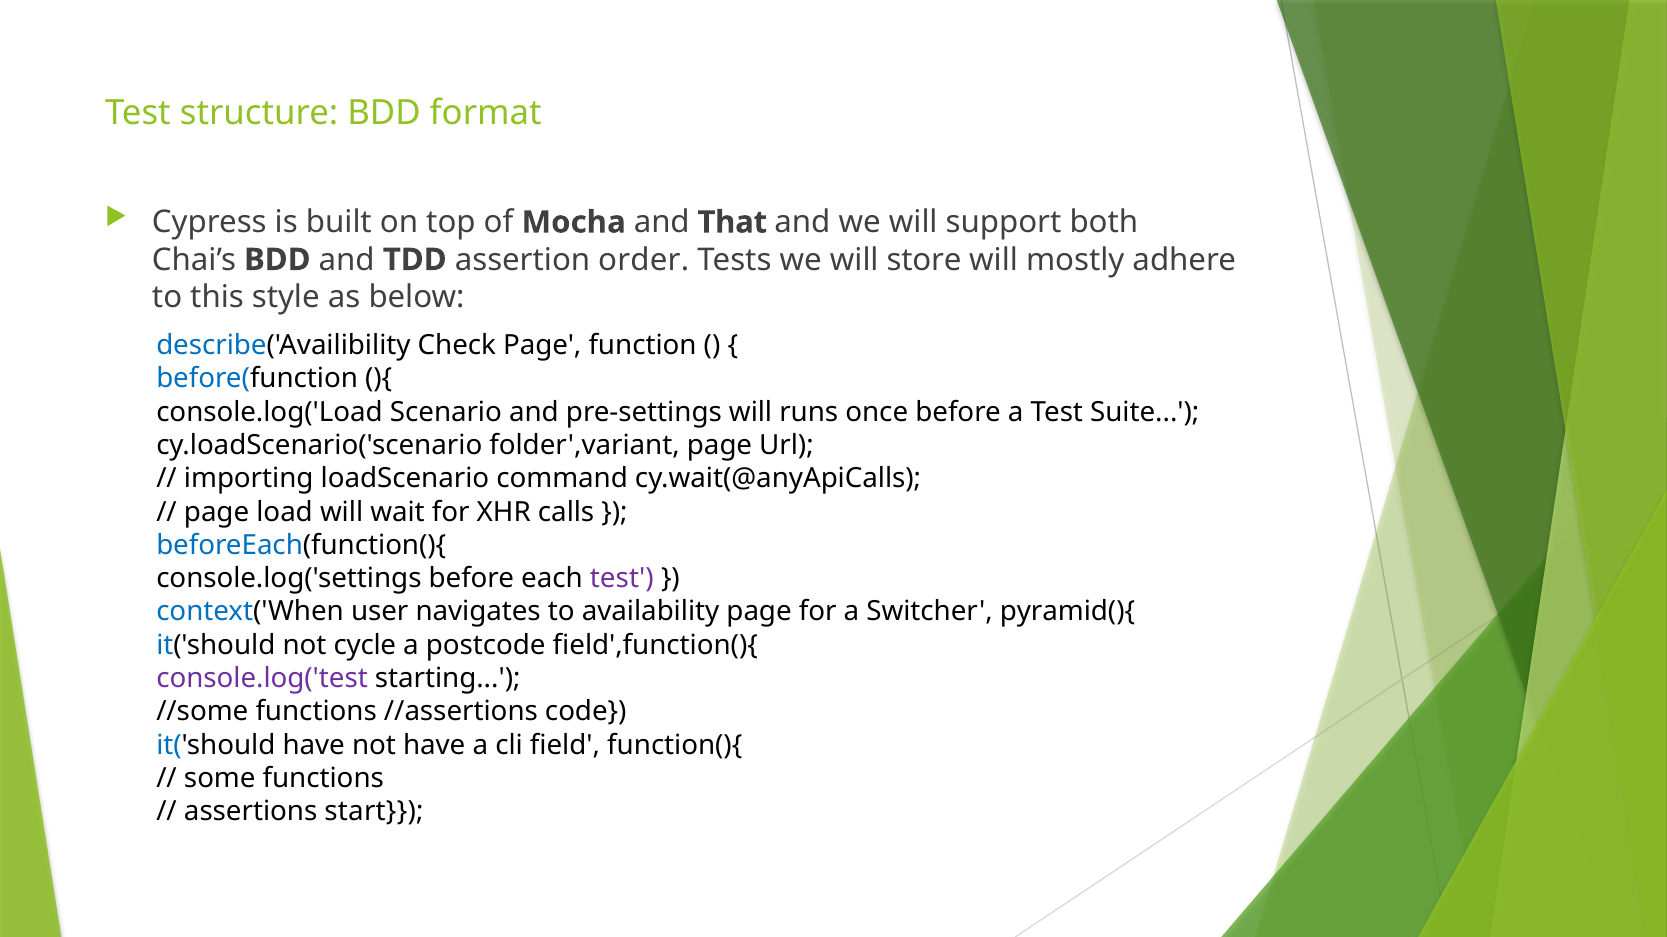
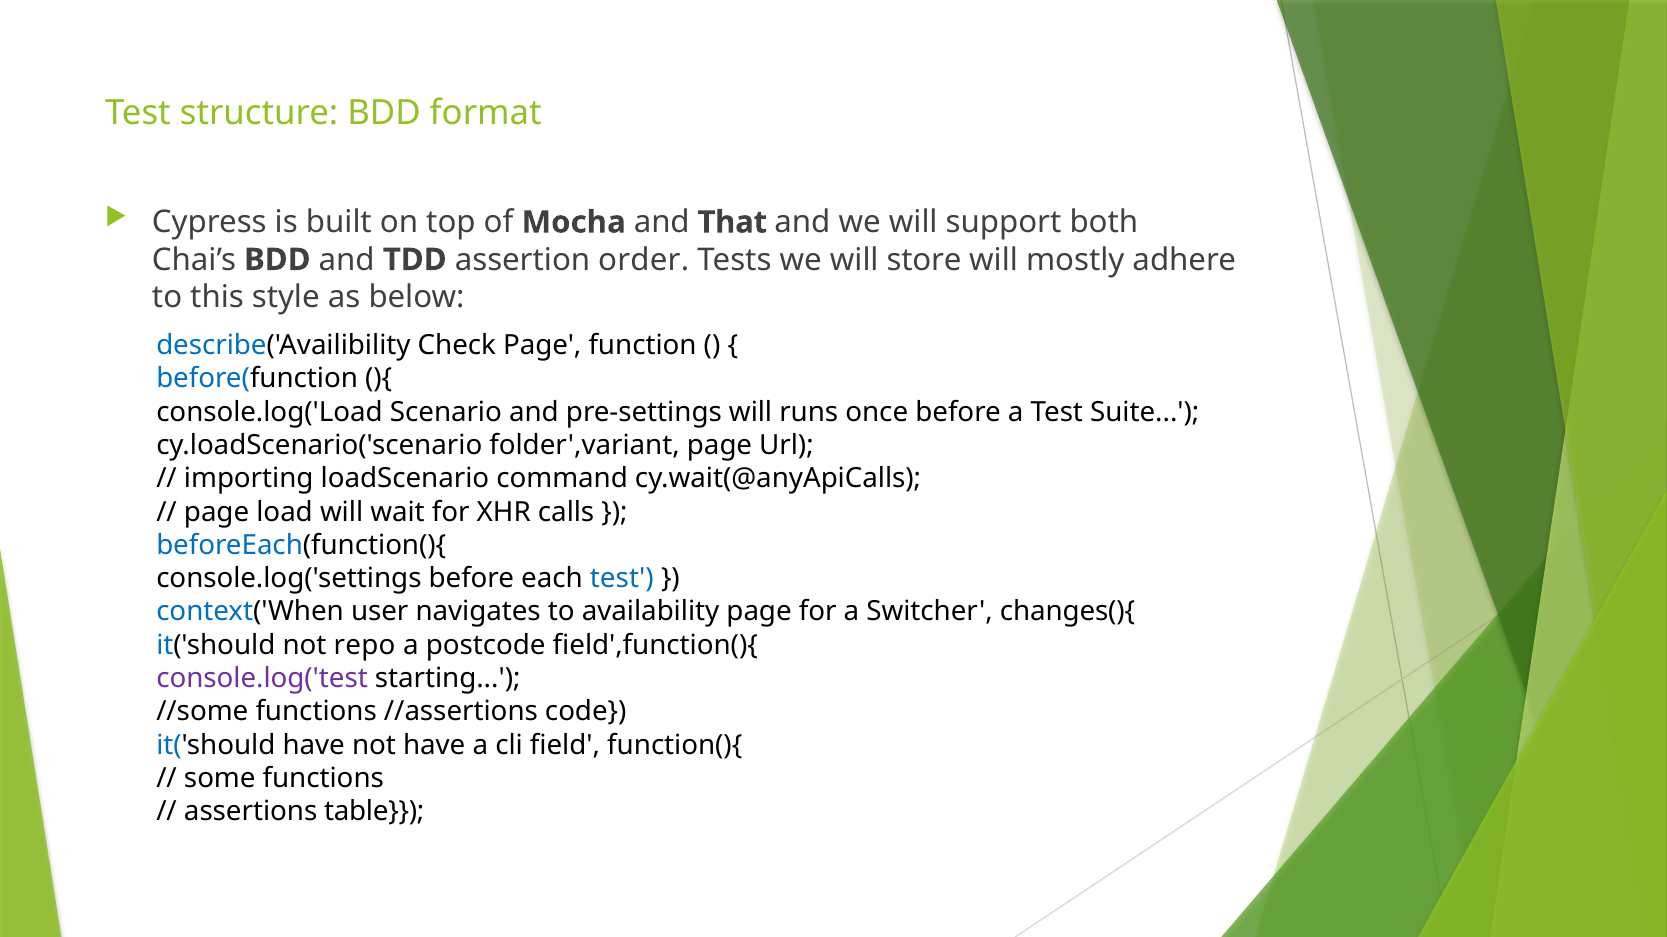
test at (622, 579) colour: purple -> blue
pyramid(){: pyramid(){ -> changes(){
cycle: cycle -> repo
start: start -> table
